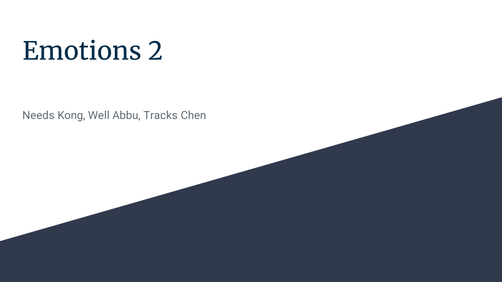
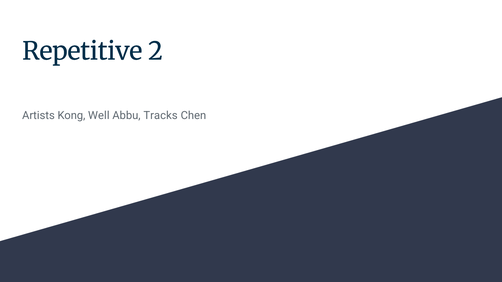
Emotions: Emotions -> Repetitive
Needs: Needs -> Artists
